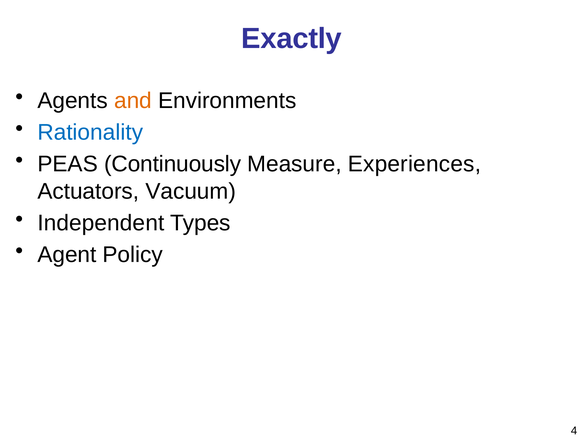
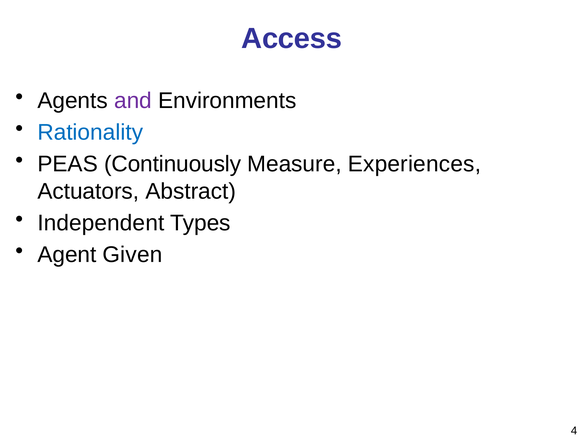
Exactly: Exactly -> Access
and colour: orange -> purple
Vacuum: Vacuum -> Abstract
Policy: Policy -> Given
